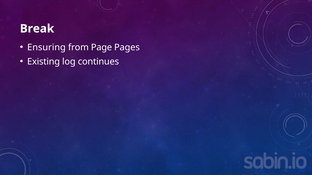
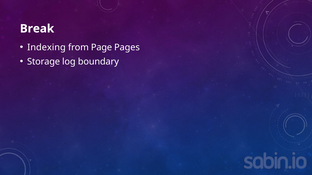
Ensuring: Ensuring -> Indexing
Existing: Existing -> Storage
continues: continues -> boundary
